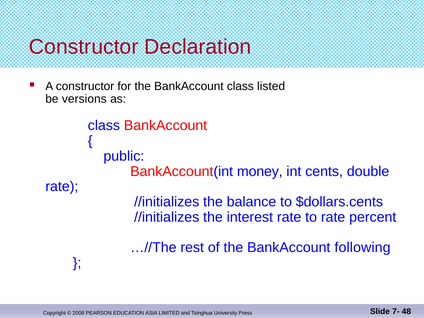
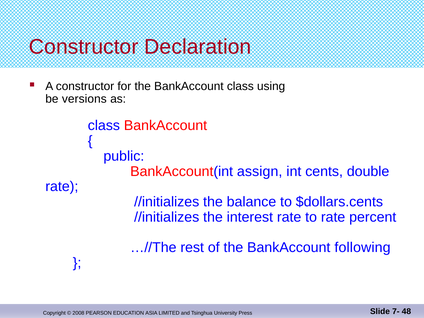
listed: listed -> using
money: money -> assign
